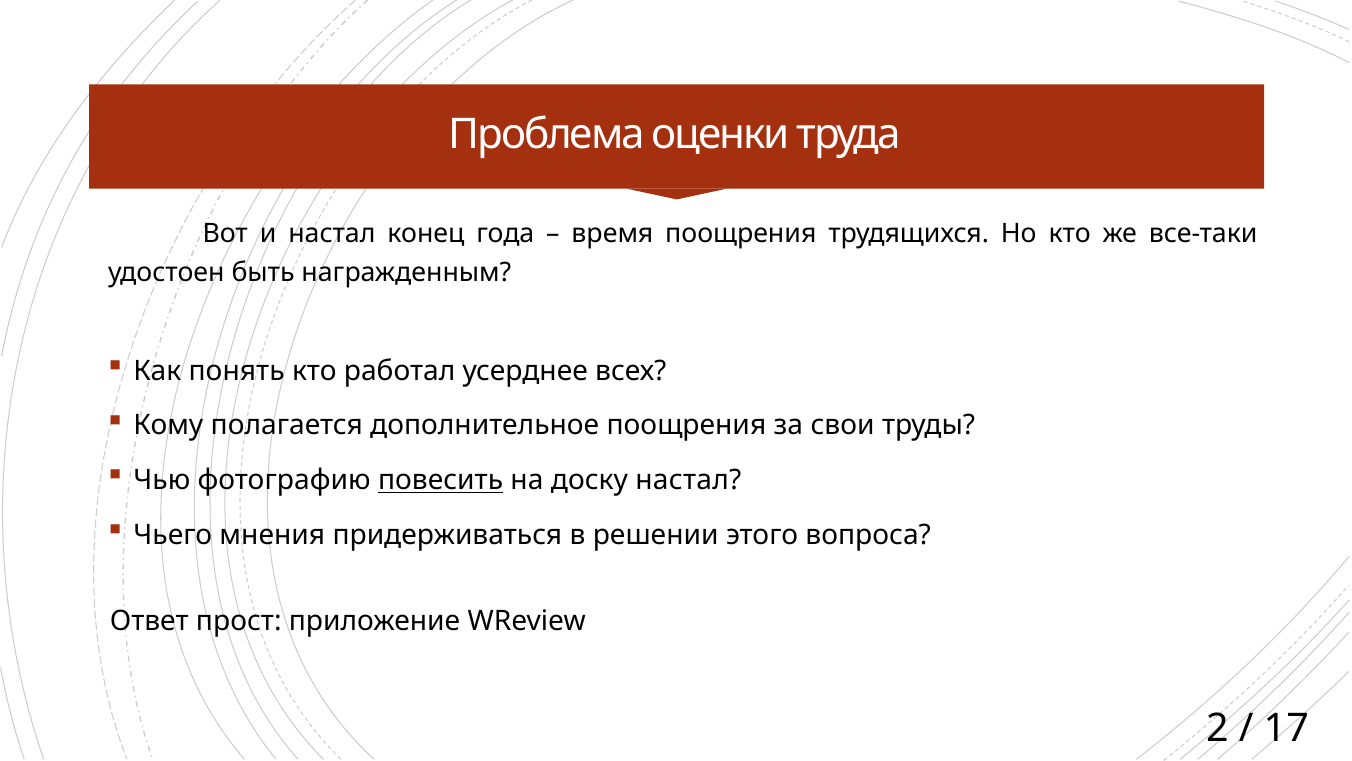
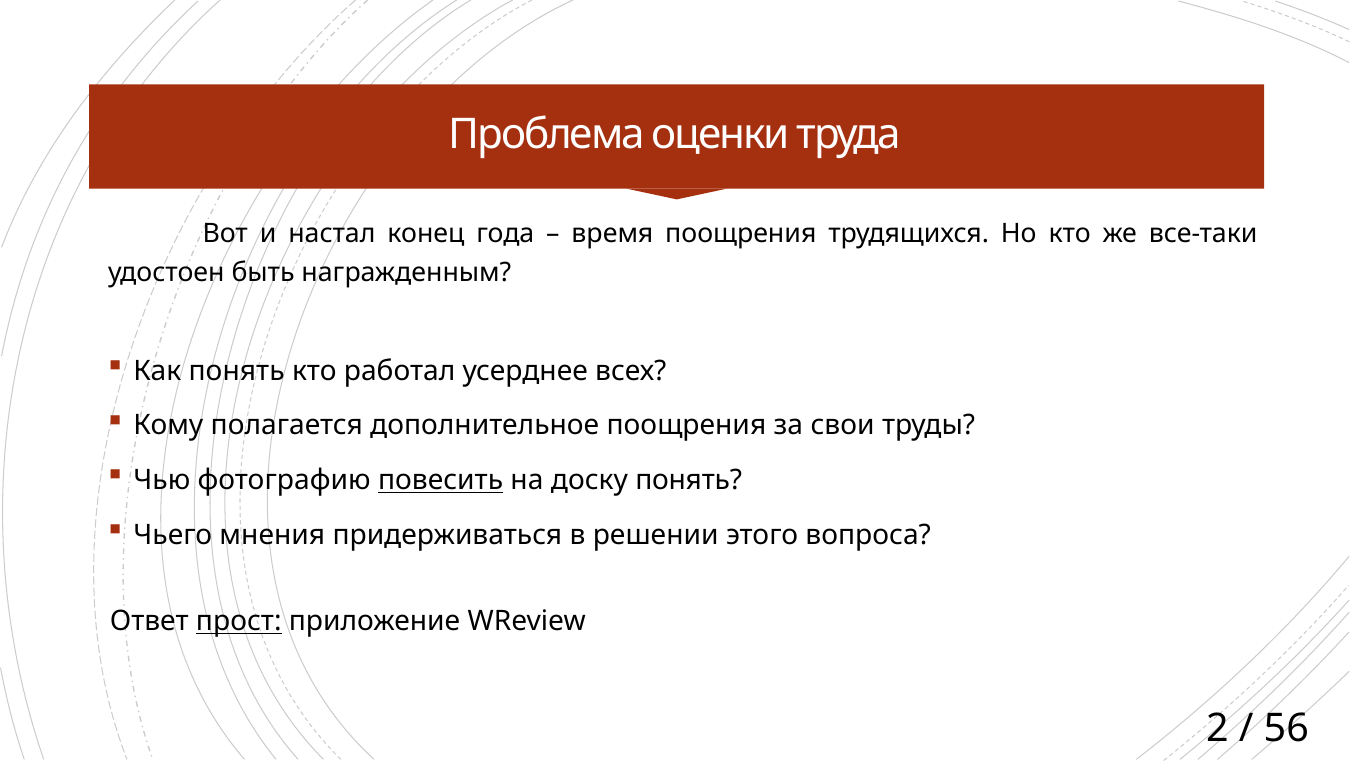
доску настал: настал -> понять
прост underline: none -> present
17: 17 -> 56
